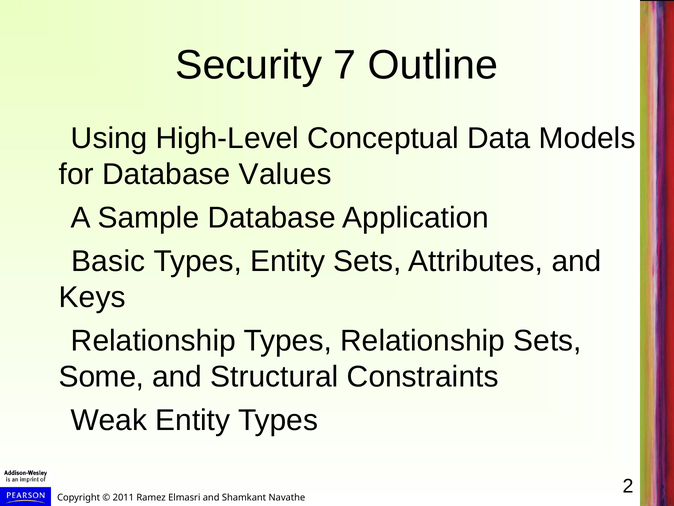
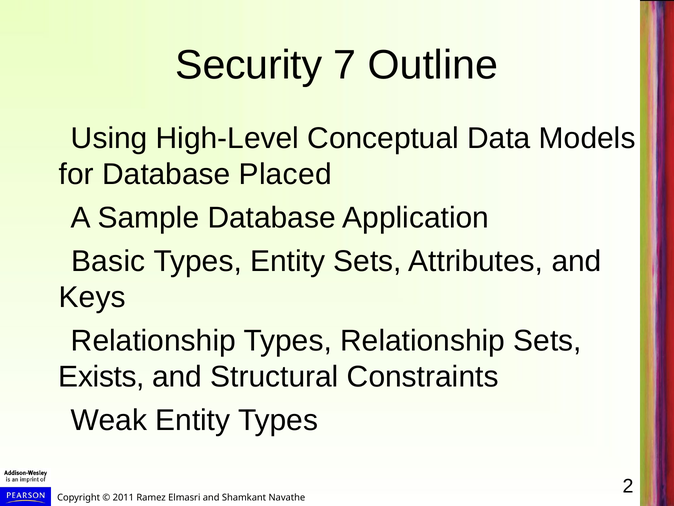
Values: Values -> Placed
Some: Some -> Exists
